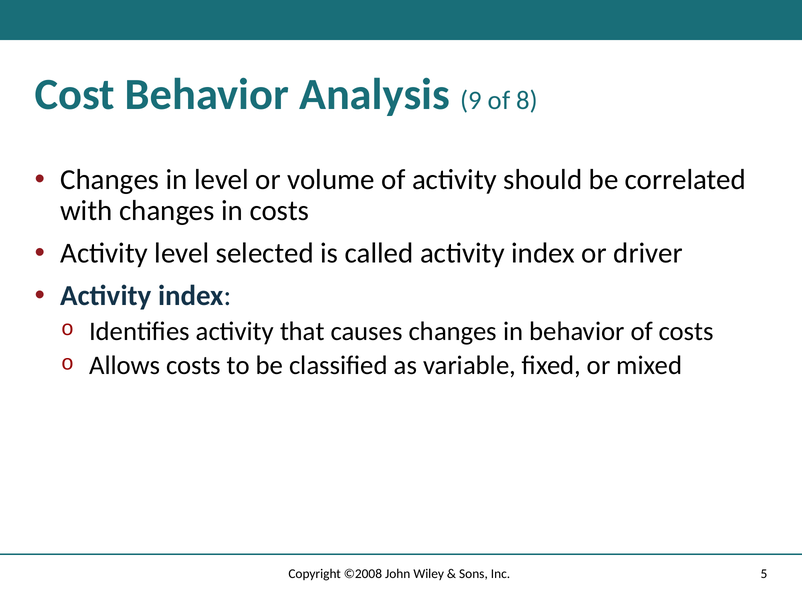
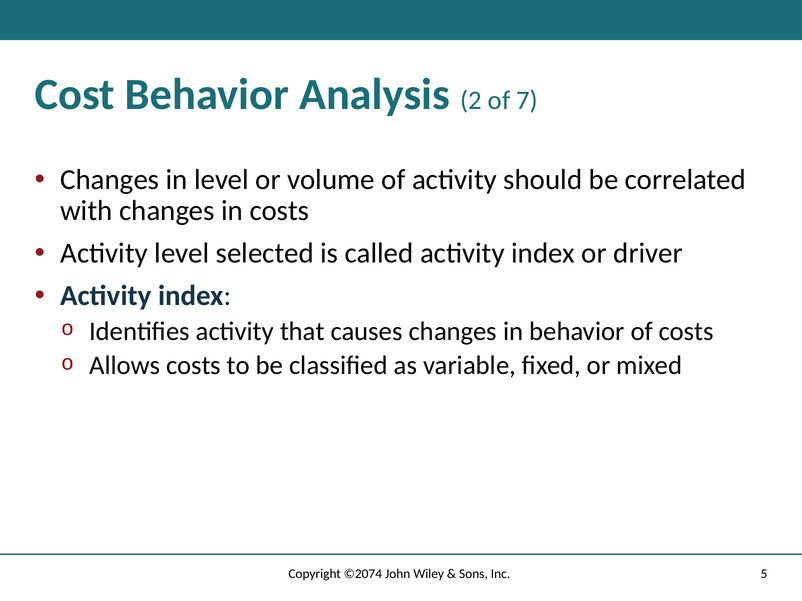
9: 9 -> 2
8: 8 -> 7
©2008: ©2008 -> ©2074
